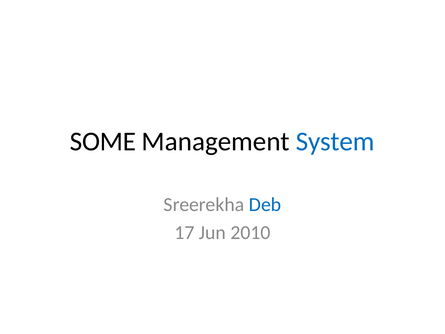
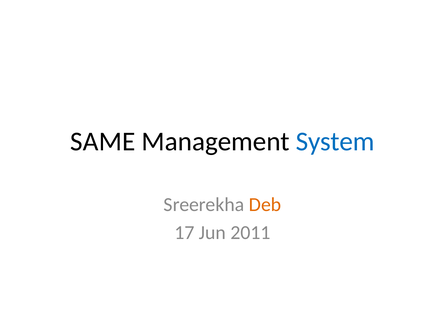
SOME: SOME -> SAME
Deb colour: blue -> orange
2010: 2010 -> 2011
